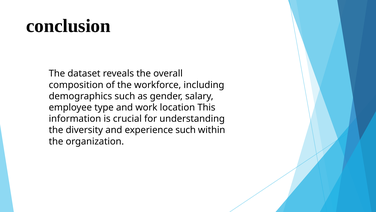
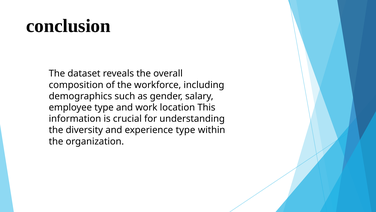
experience such: such -> type
